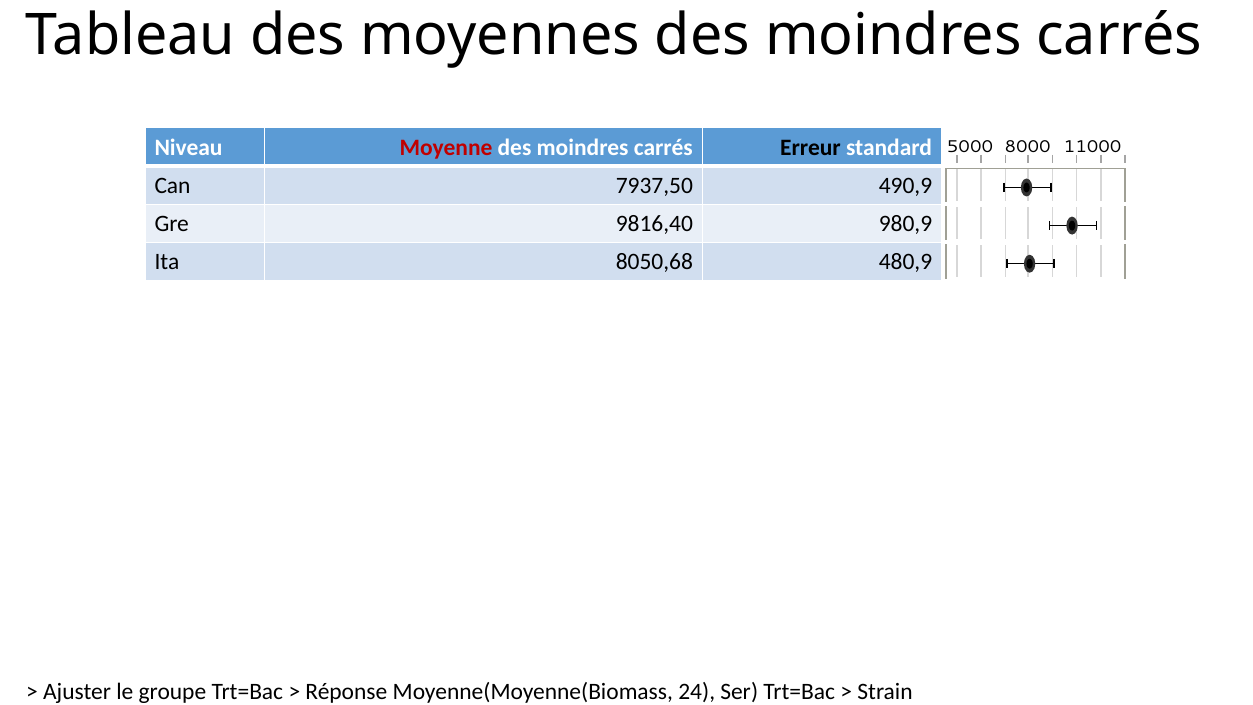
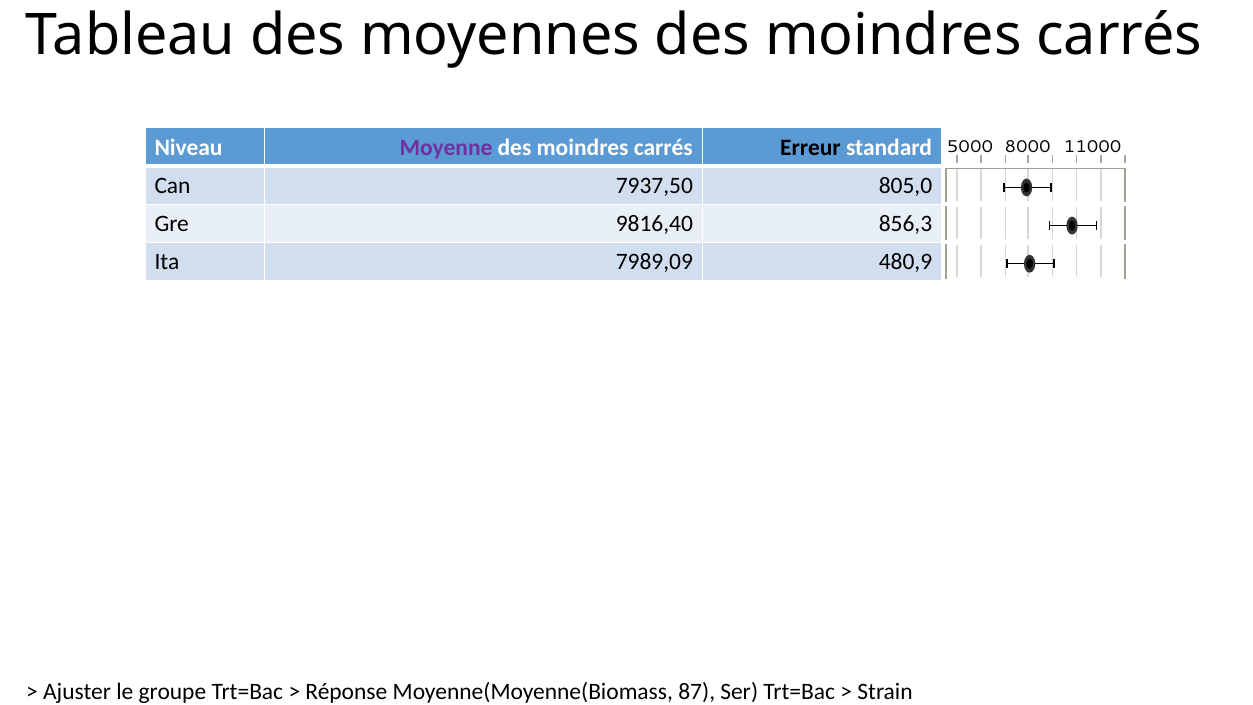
Moyenne colour: red -> purple
490,9: 490,9 -> 805,0
980,9: 980,9 -> 856,3
8050,68: 8050,68 -> 7989,09
24: 24 -> 87
